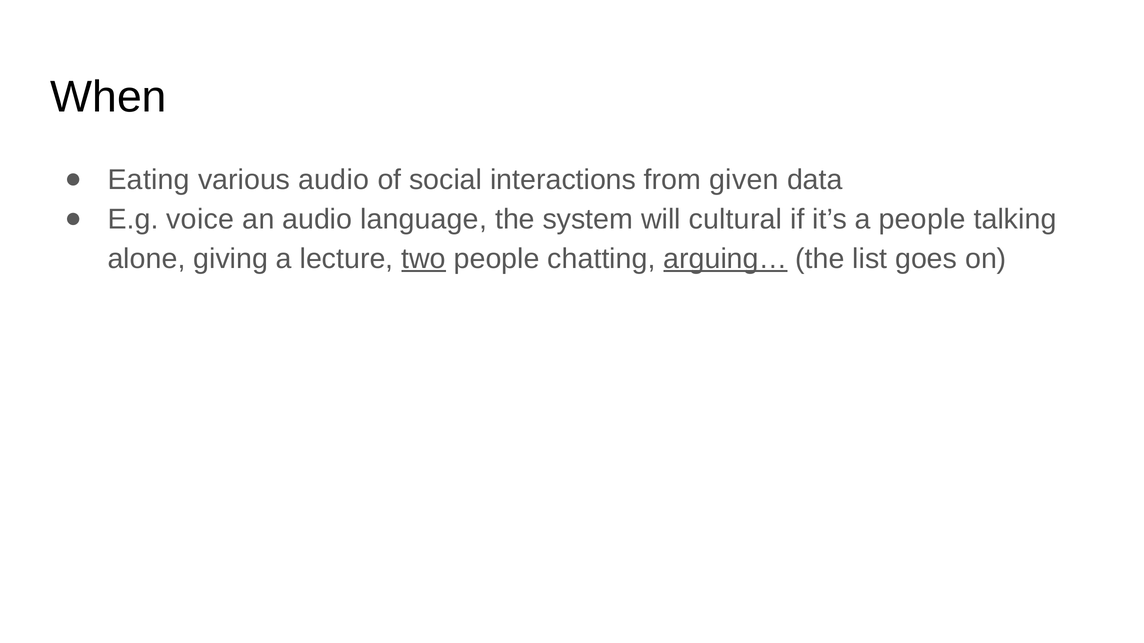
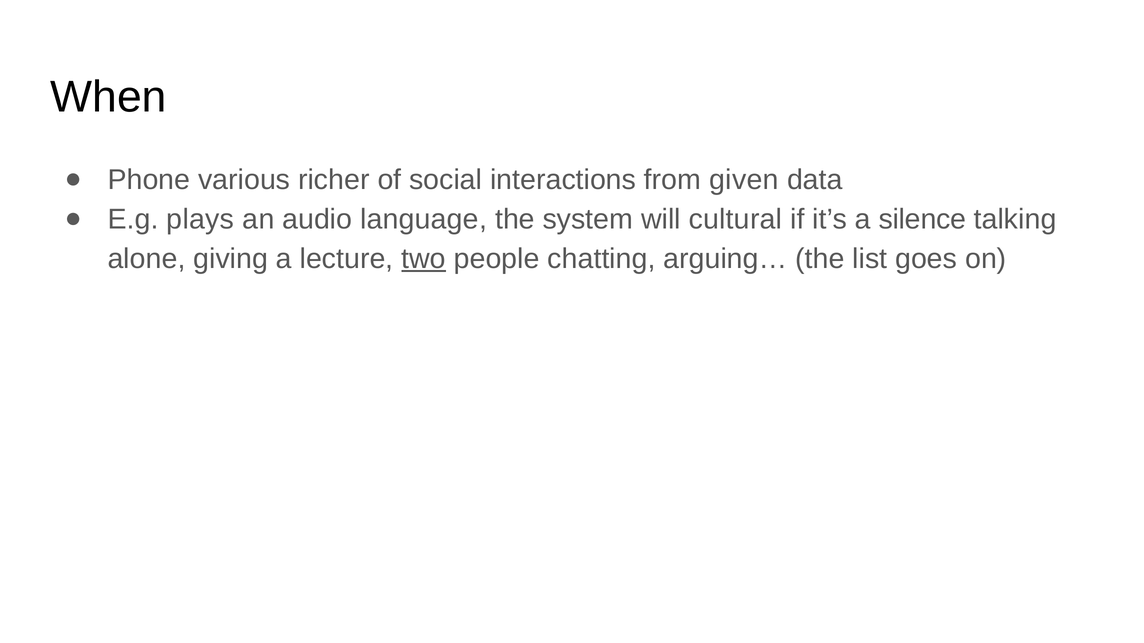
Eating: Eating -> Phone
various audio: audio -> richer
voice: voice -> plays
a people: people -> silence
arguing… underline: present -> none
